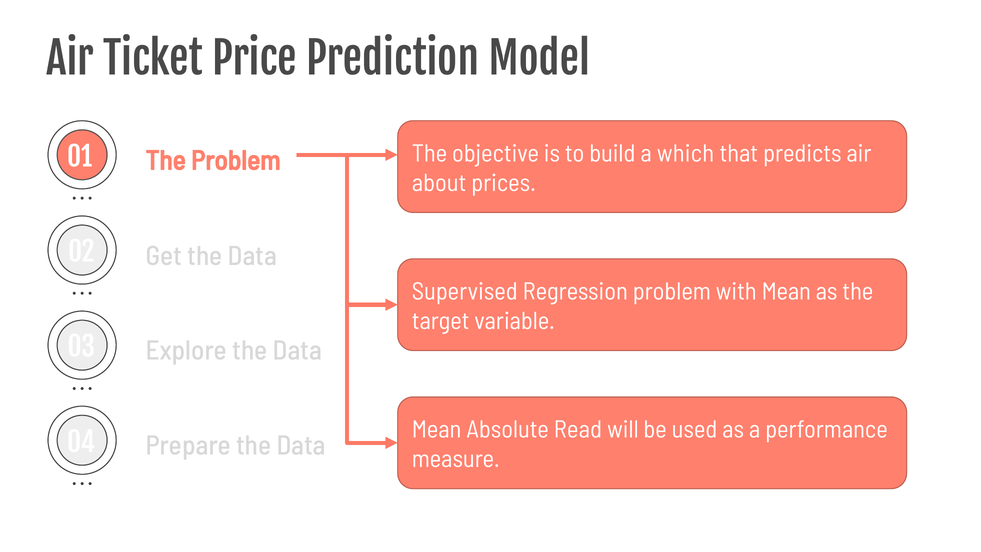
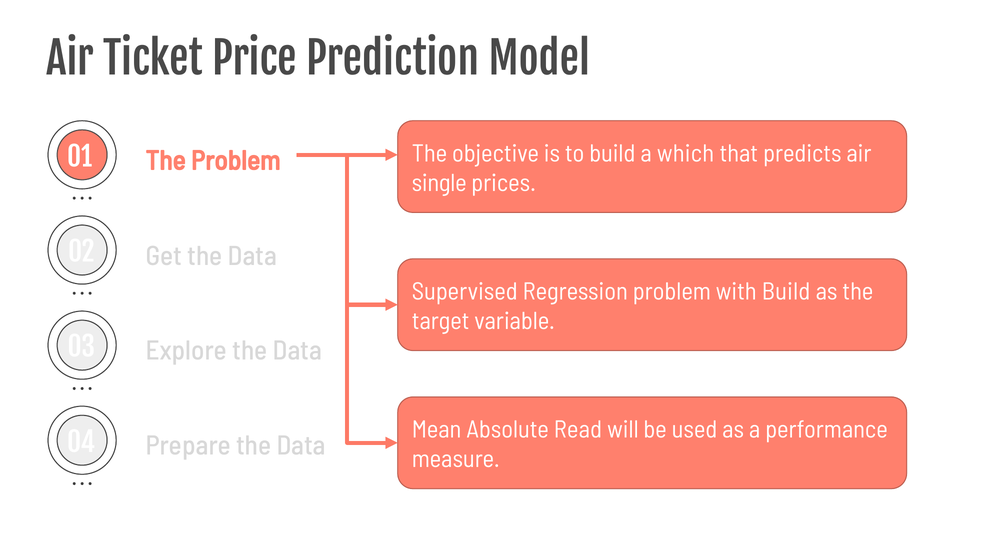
about: about -> single
with Mean: Mean -> Build
